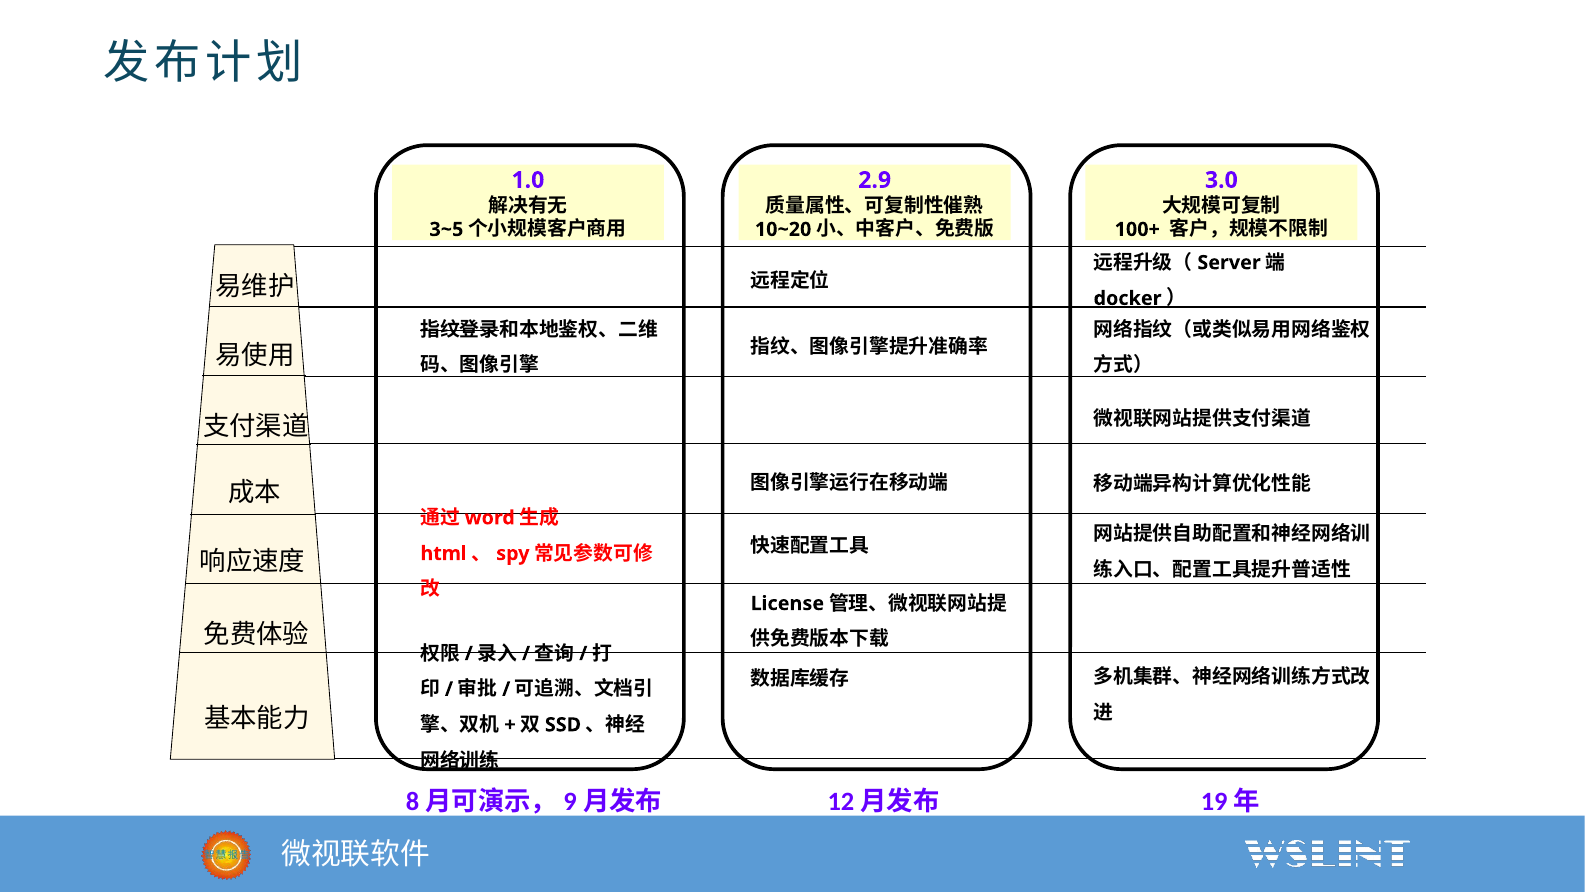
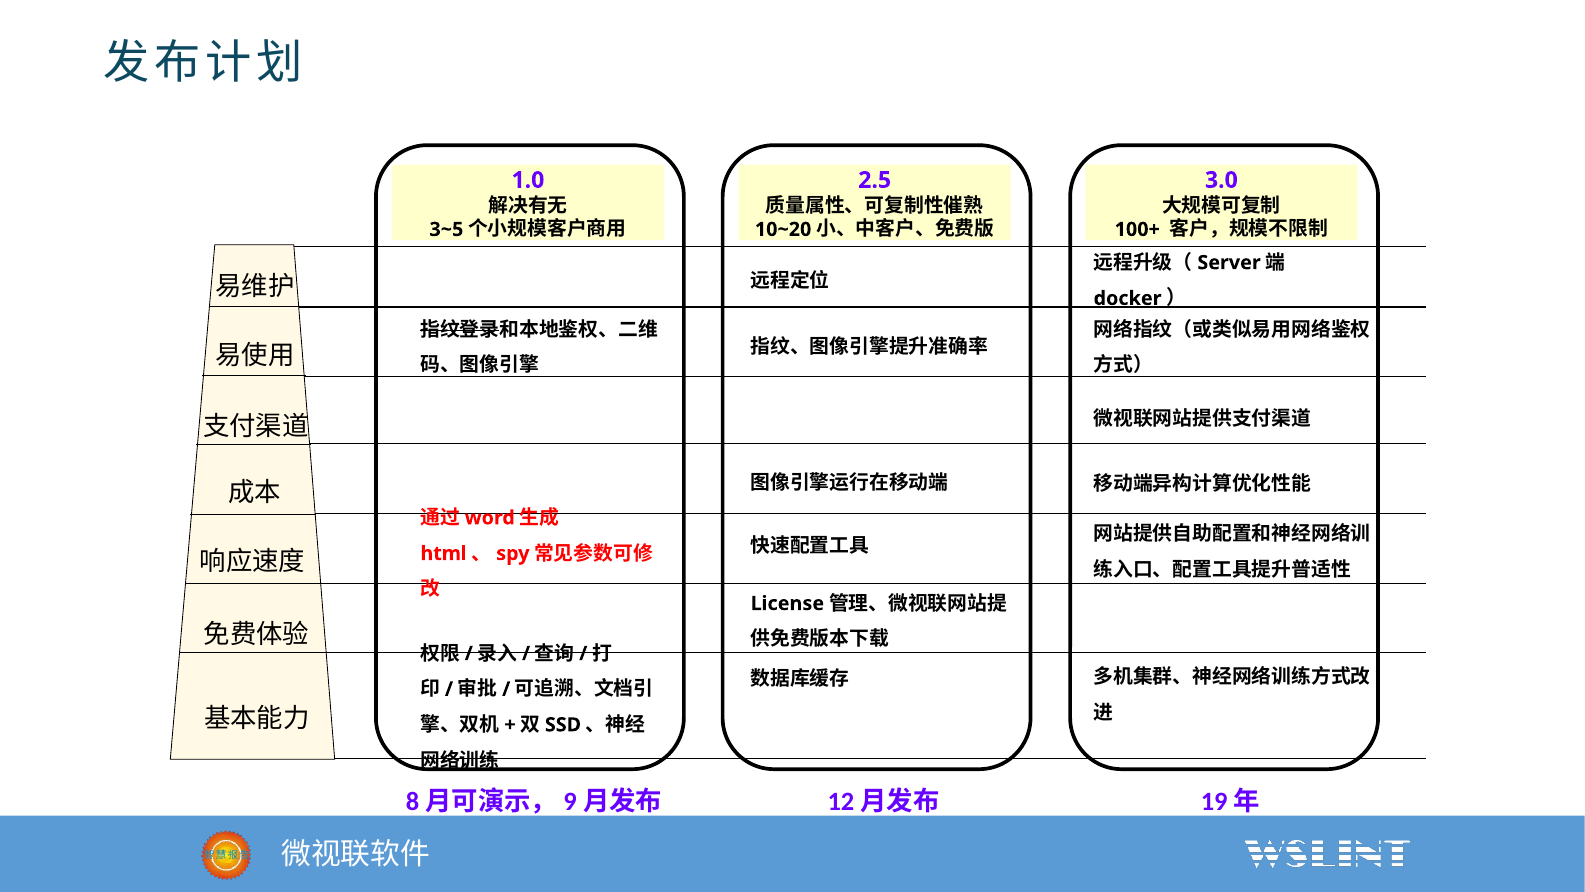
2.9: 2.9 -> 2.5
